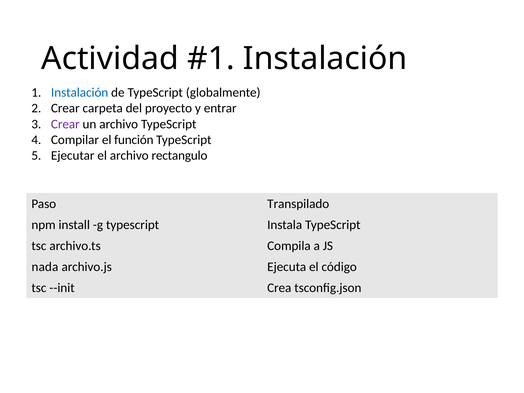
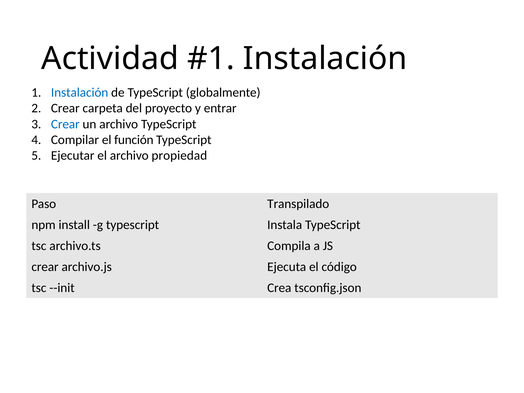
Crear at (65, 124) colour: purple -> blue
rectangulo: rectangulo -> propiedad
nada at (45, 267): nada -> crear
